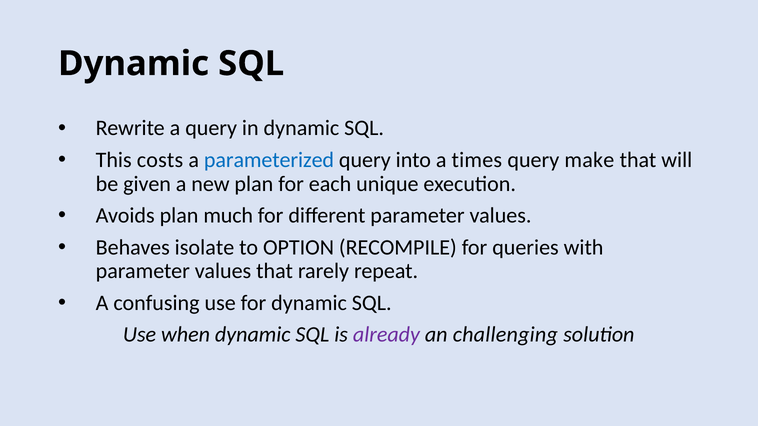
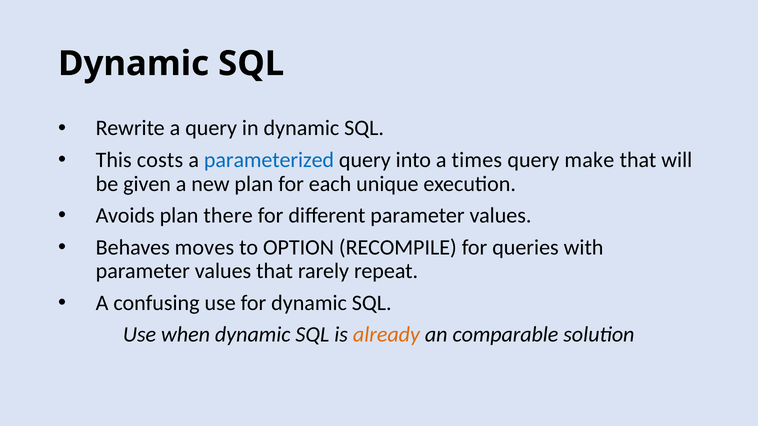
much: much -> there
isolate: isolate -> moves
already colour: purple -> orange
challenging: challenging -> comparable
